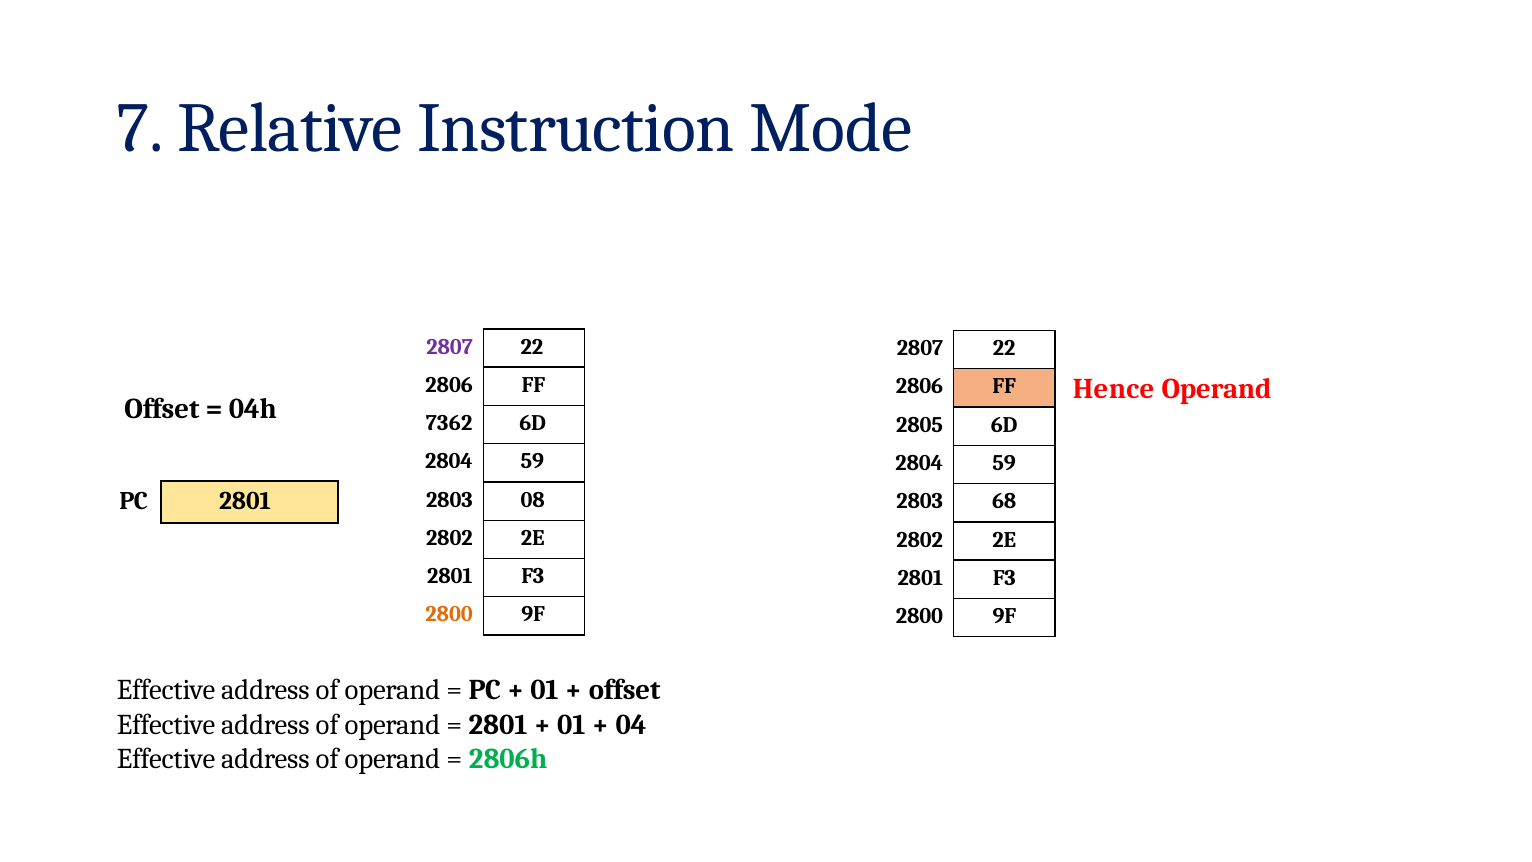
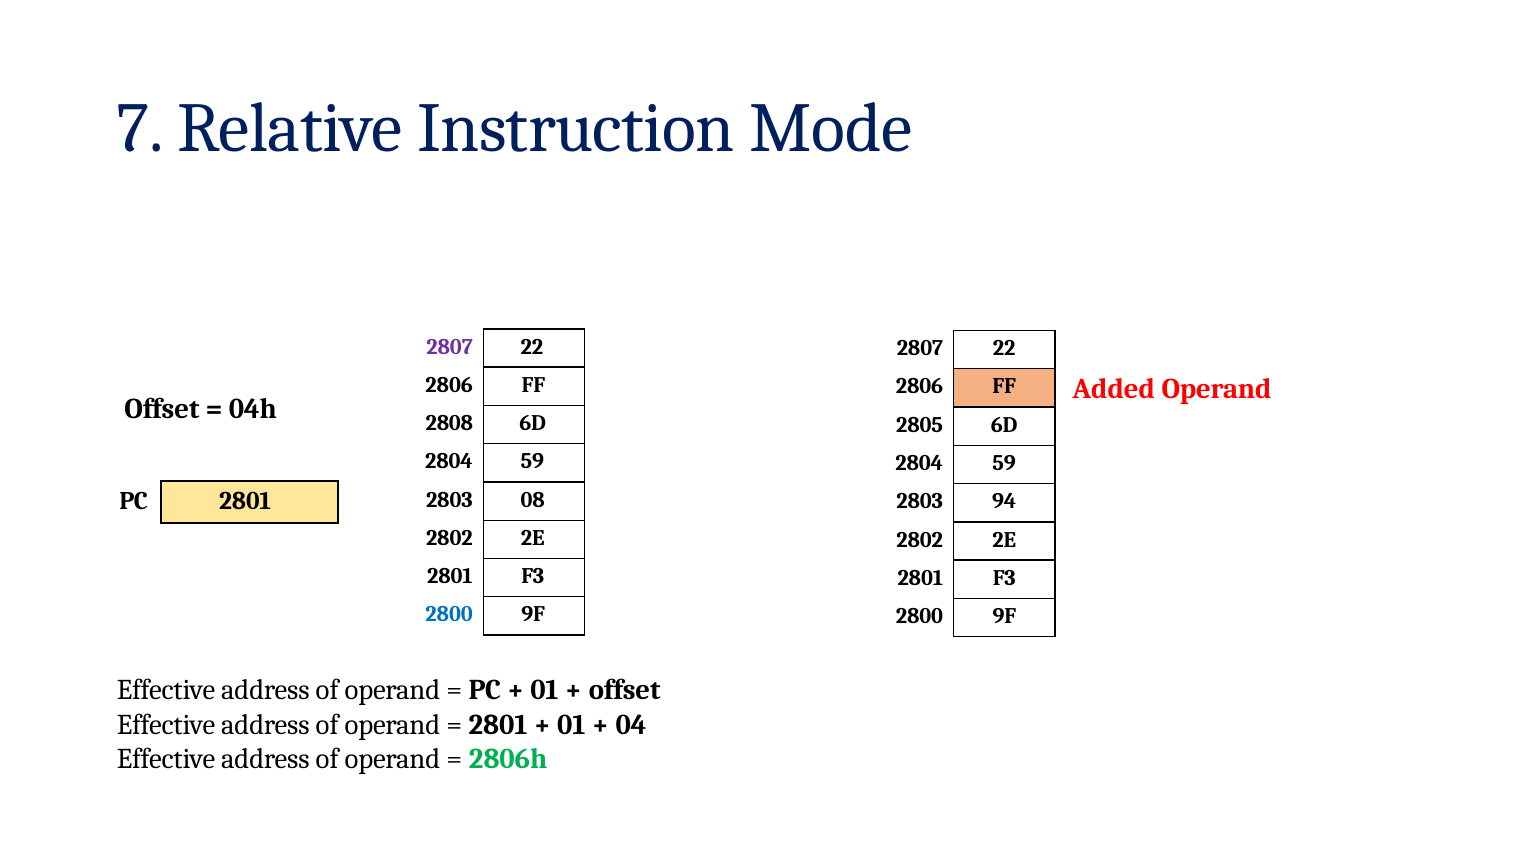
Hence: Hence -> Added
7362: 7362 -> 2808
68: 68 -> 94
2800 at (449, 614) colour: orange -> blue
